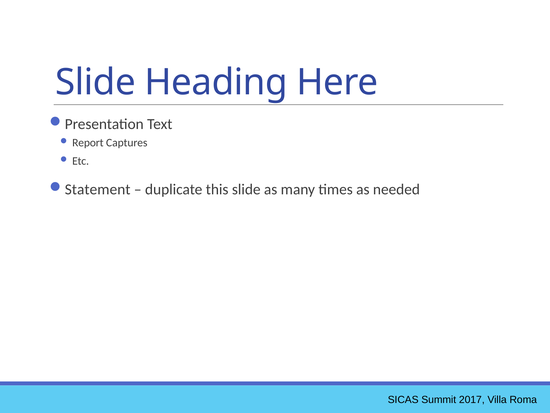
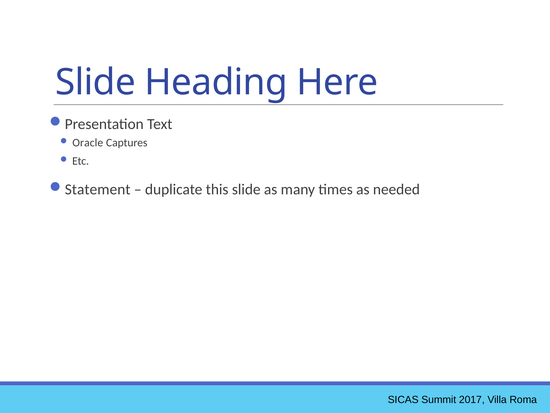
Report: Report -> Oracle
